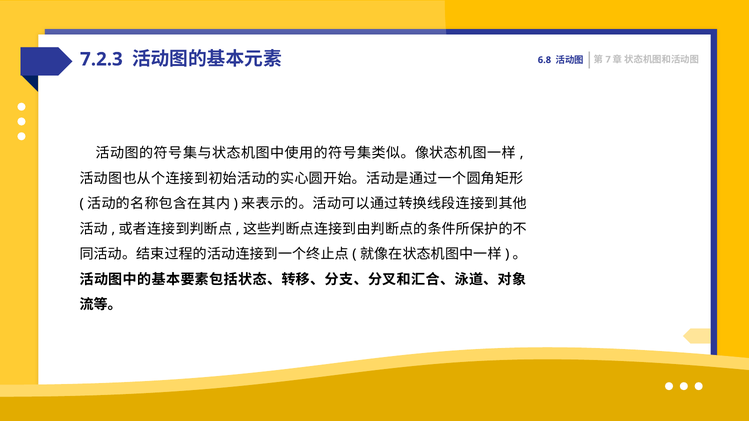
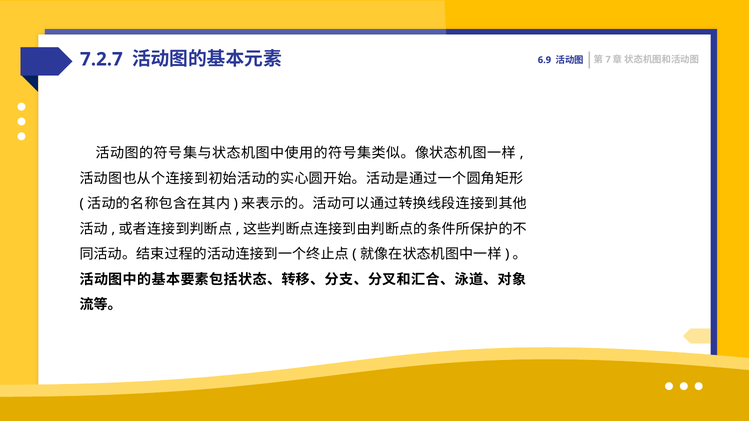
7.2.3: 7.2.3 -> 7.2.7
6.8: 6.8 -> 6.9
